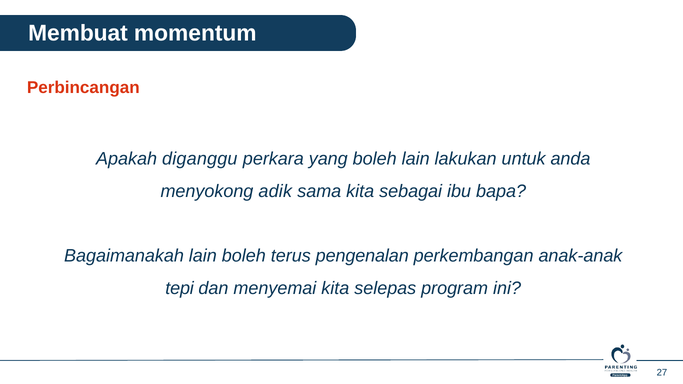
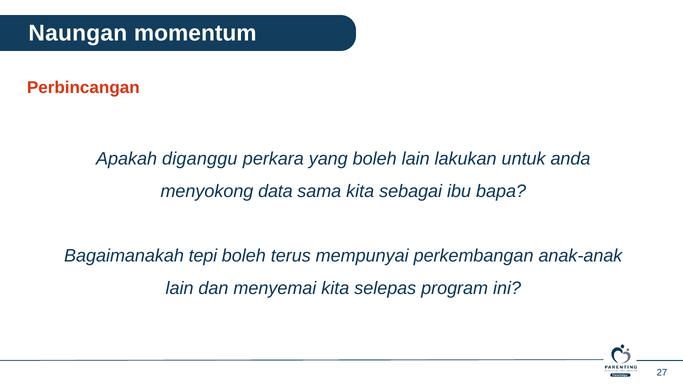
Membuat: Membuat -> Naungan
adik: adik -> data
Bagaimanakah lain: lain -> tepi
pengenalan: pengenalan -> mempunyai
tepi at (180, 289): tepi -> lain
